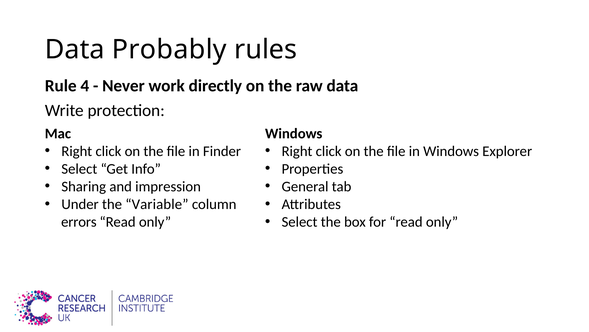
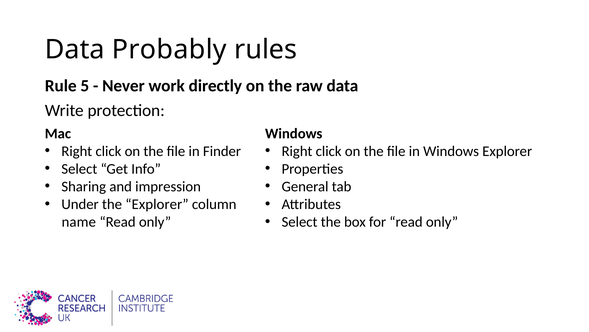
4: 4 -> 5
the Variable: Variable -> Explorer
errors: errors -> name
